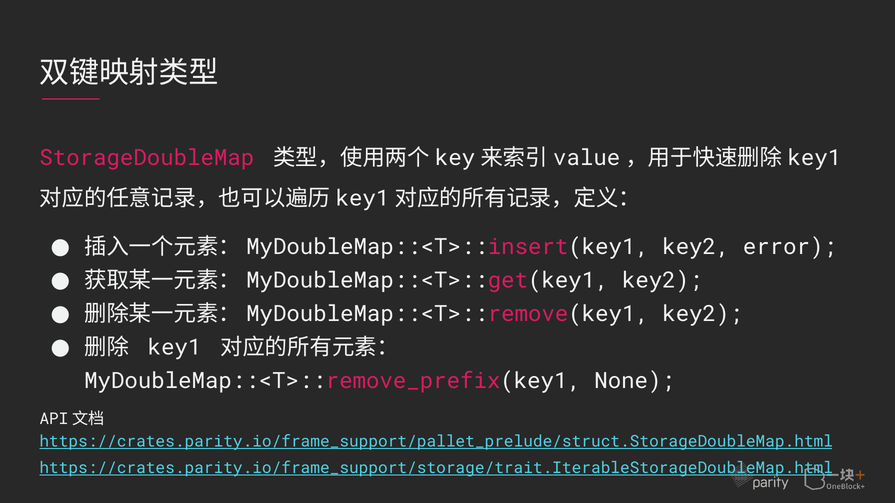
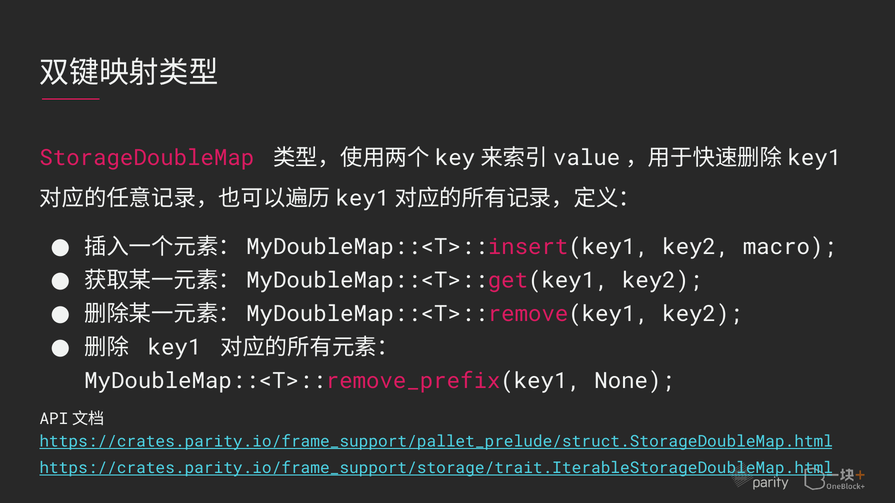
error: error -> macro
